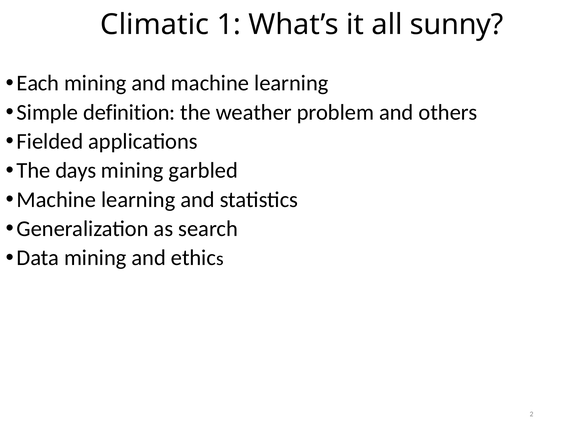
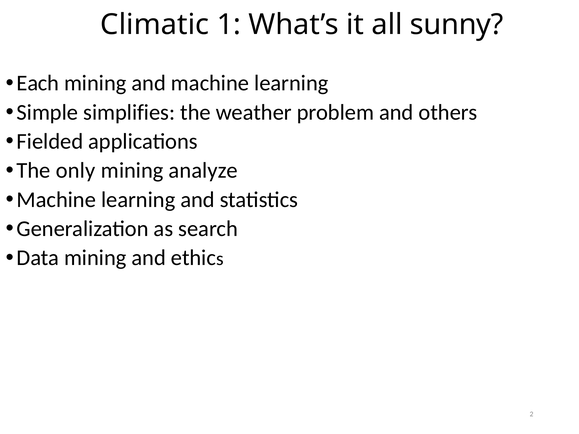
definition: definition -> simplifies
days: days -> only
garbled: garbled -> analyze
